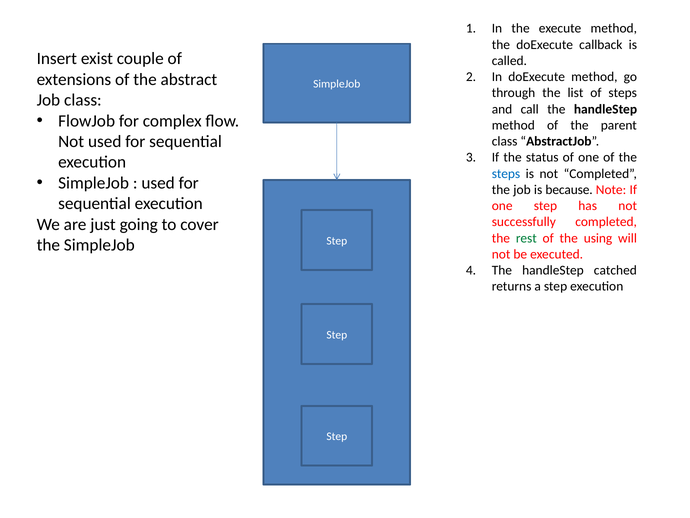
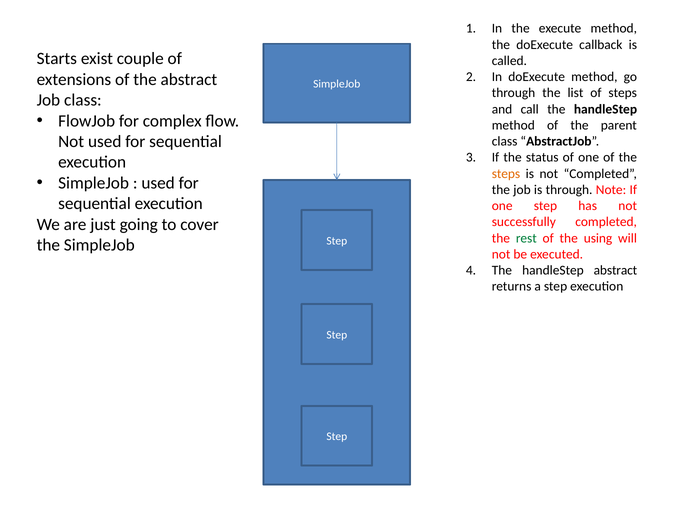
Insert: Insert -> Starts
steps at (506, 173) colour: blue -> orange
is because: because -> through
handleStep catched: catched -> abstract
